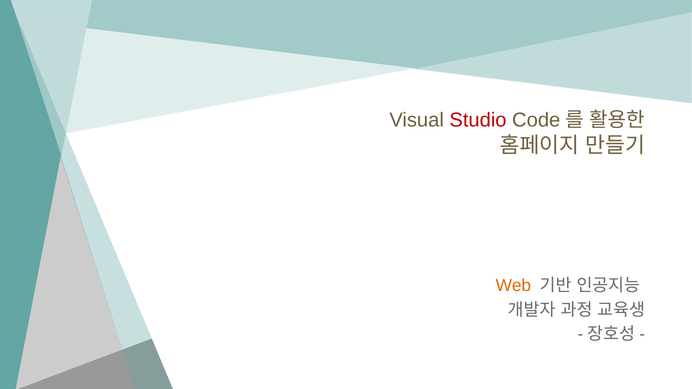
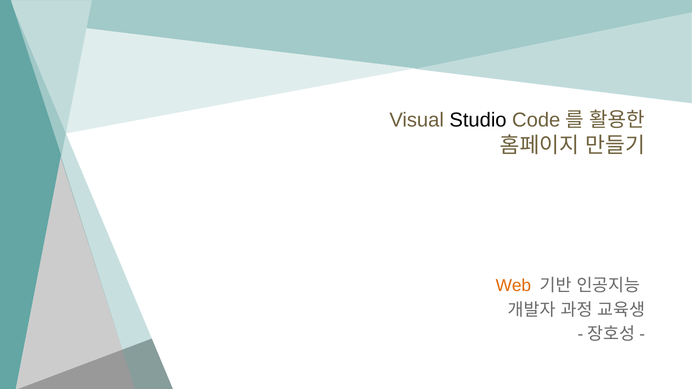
Studio colour: red -> black
